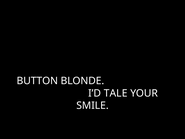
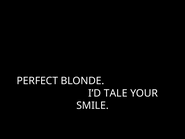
BUTTON: BUTTON -> PERFECT
